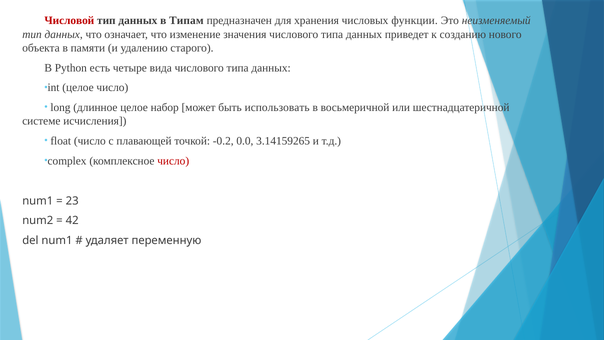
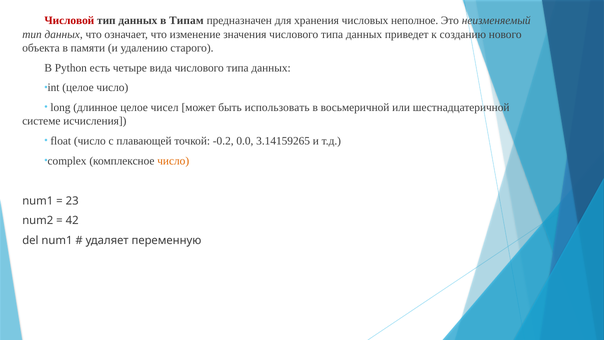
функции: функции -> неполное
набор: набор -> чисел
число at (173, 161) colour: red -> orange
